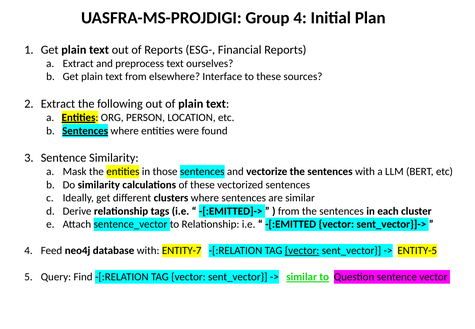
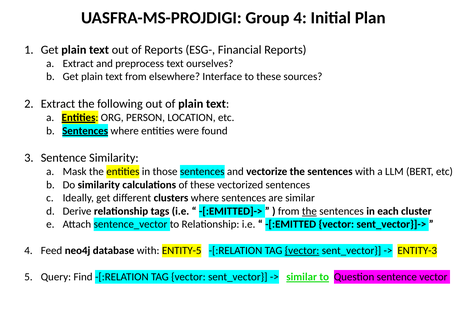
the at (309, 211) underline: none -> present
ENTITY-7: ENTITY-7 -> ENTITY-5
ENTITY-5: ENTITY-5 -> ENTITY-3
